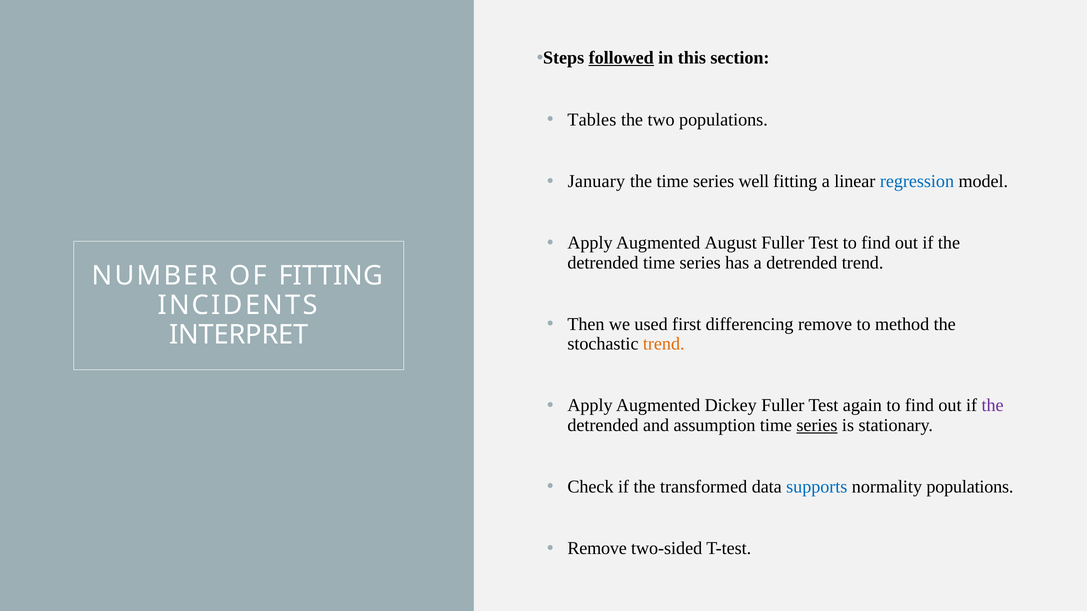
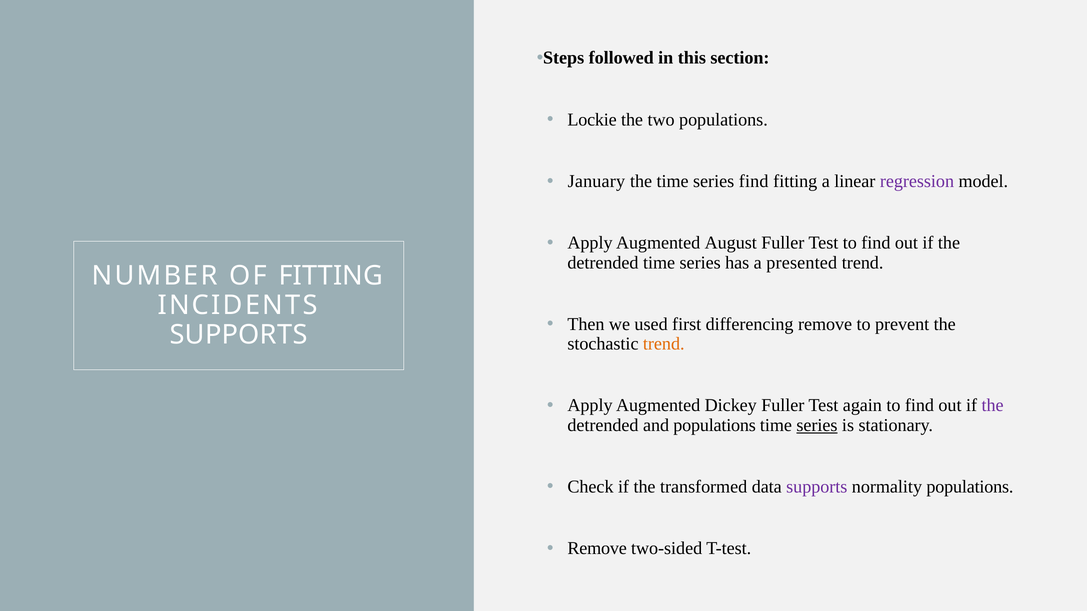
followed underline: present -> none
Tables: Tables -> Lockie
series well: well -> find
regression colour: blue -> purple
a detrended: detrended -> presented
method: method -> prevent
INTERPRET at (239, 335): INTERPRET -> SUPPORTS
and assumption: assumption -> populations
supports at (817, 487) colour: blue -> purple
